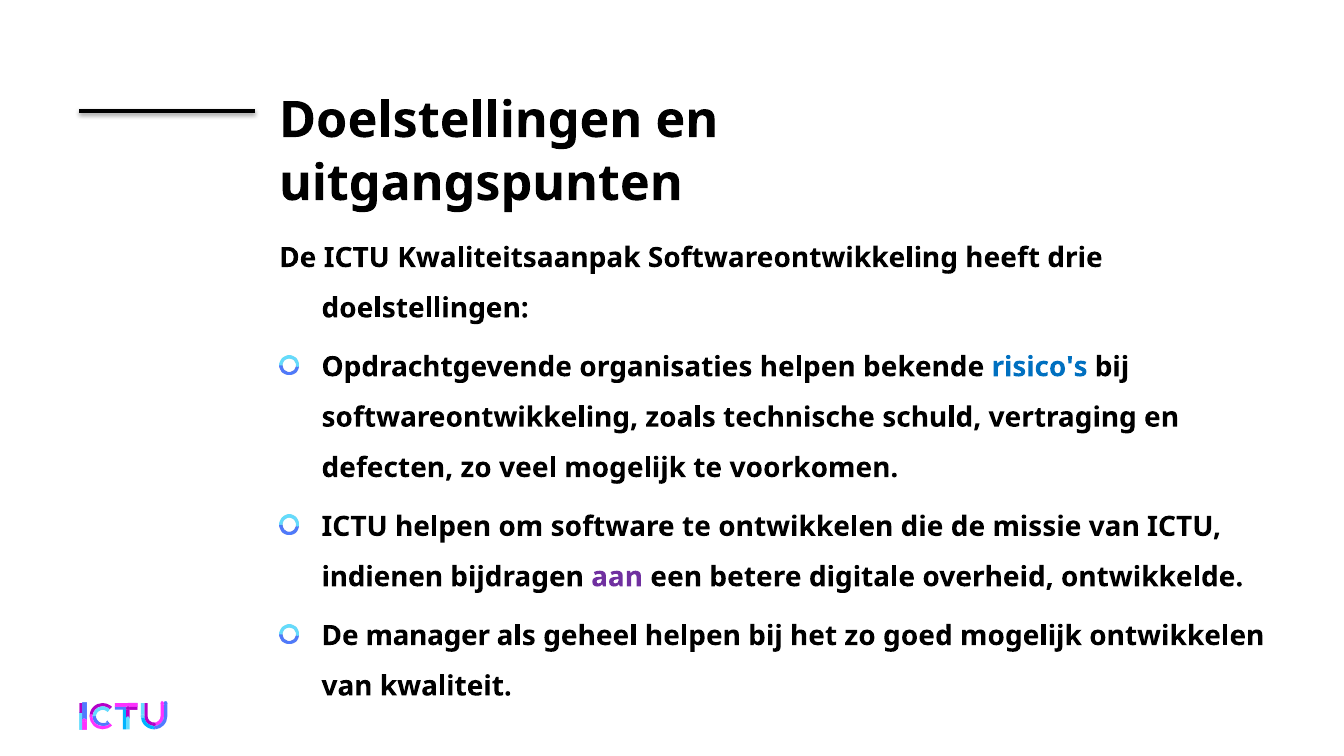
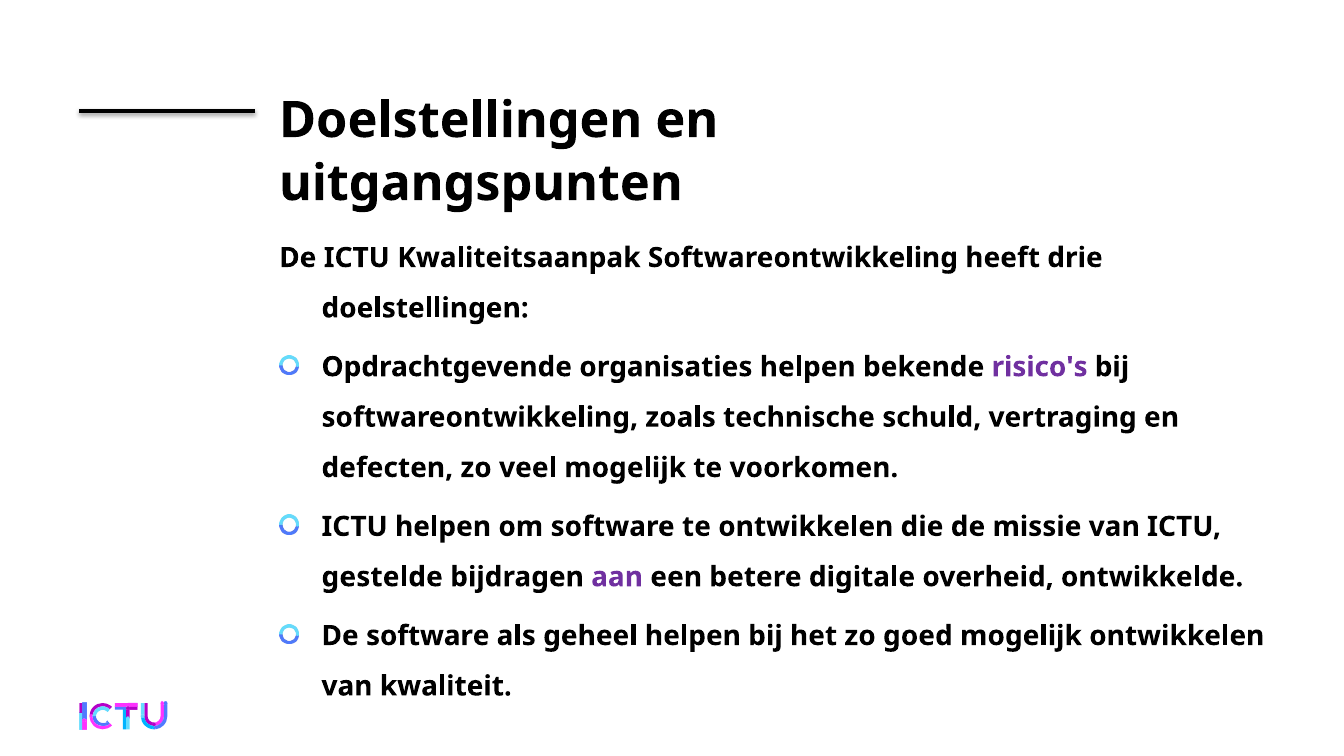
risico's colour: blue -> purple
indienen: indienen -> gestelde
De manager: manager -> software
